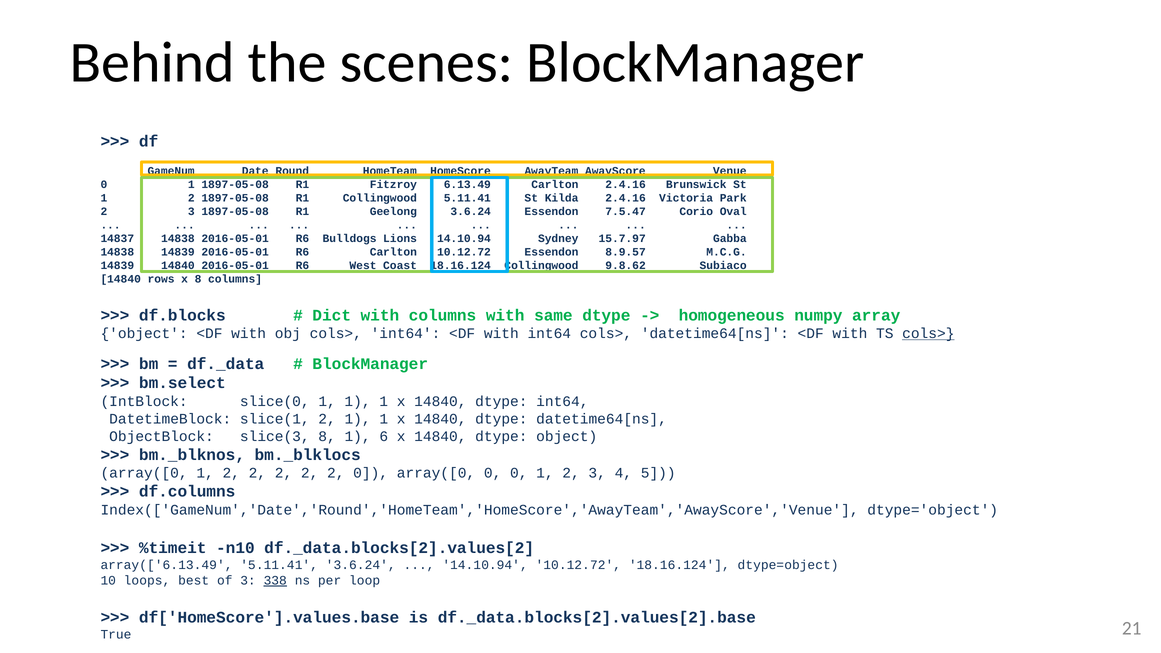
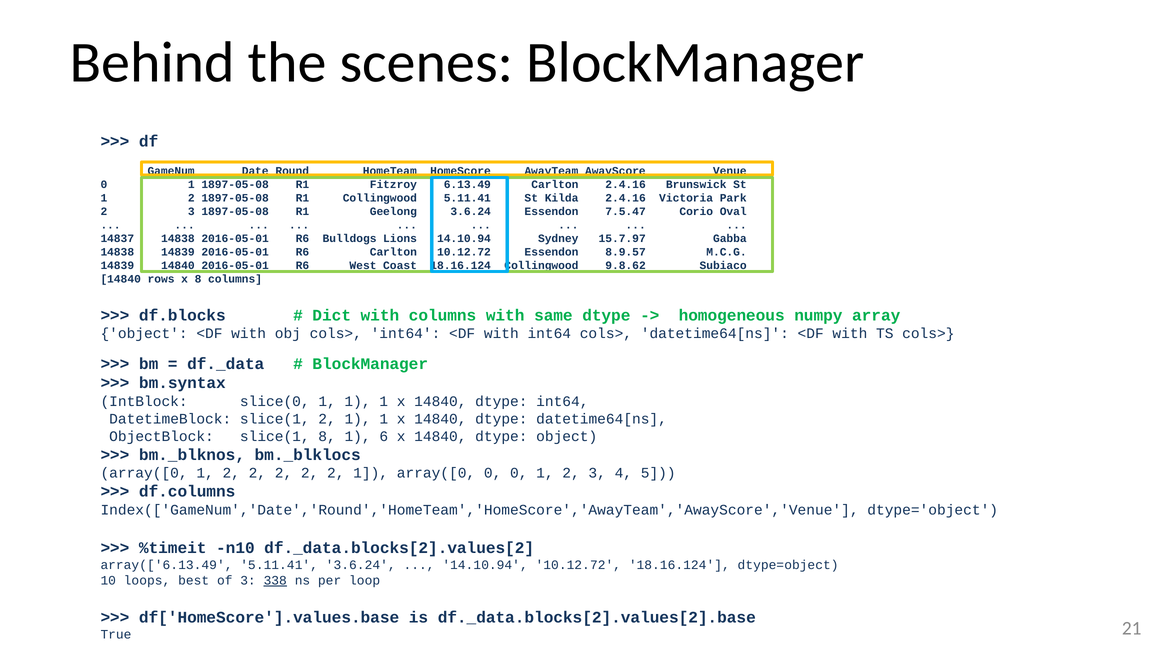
cols> at (928, 334) underline: present -> none
bm.select: bm.select -> bm.syntax
ObjectBlock slice(3: slice(3 -> slice(1
2 2 0: 0 -> 1
